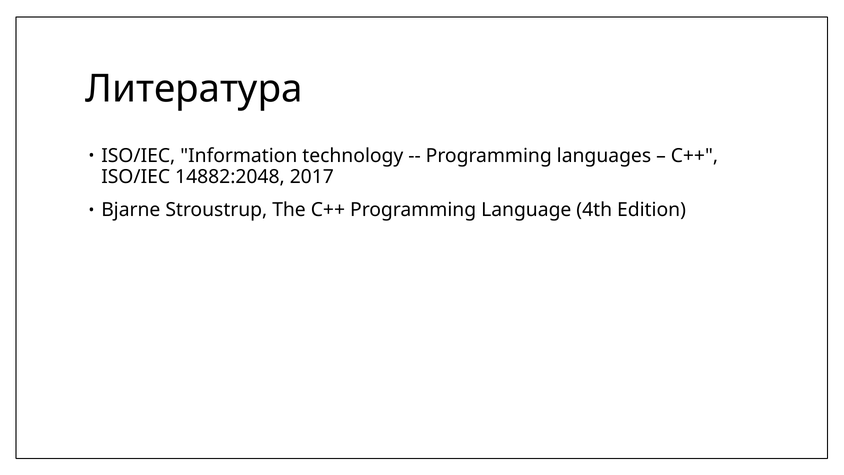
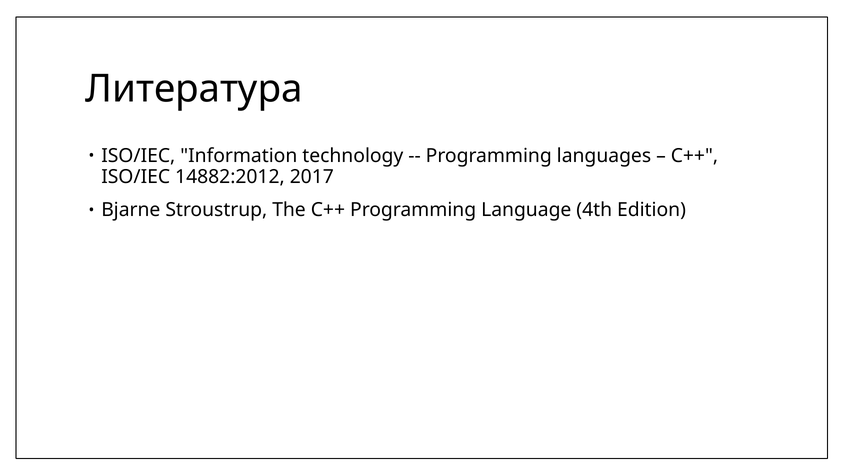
14882:2048: 14882:2048 -> 14882:2012
